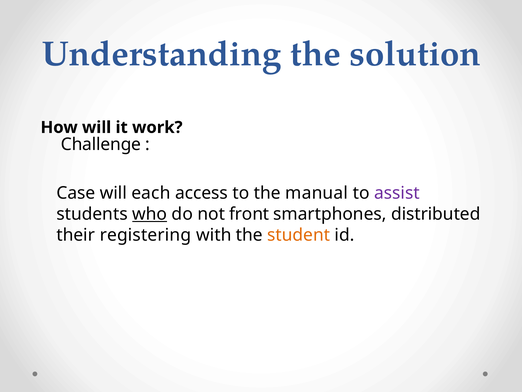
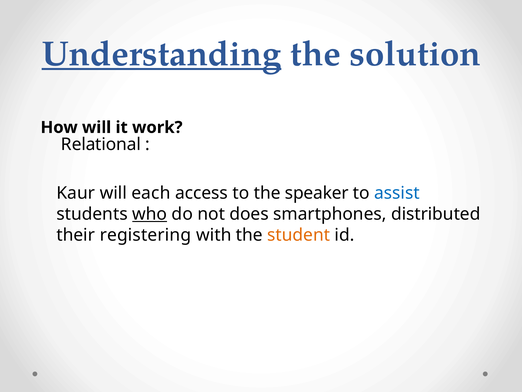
Understanding underline: none -> present
Challenge: Challenge -> Relational
Case: Case -> Kaur
manual: manual -> speaker
assist colour: purple -> blue
front: front -> does
